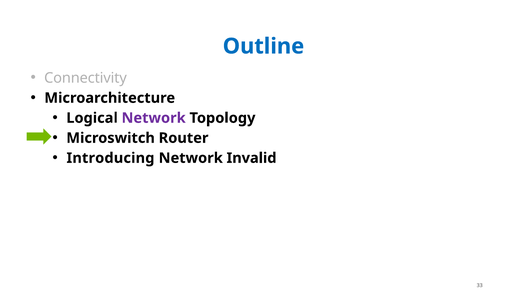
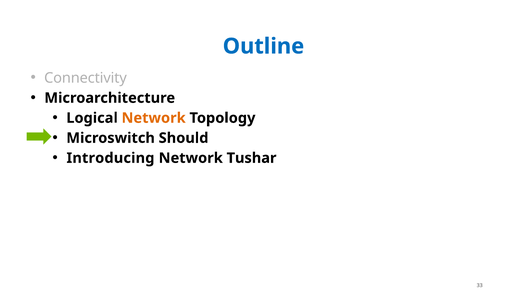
Network at (154, 118) colour: purple -> orange
Router: Router -> Should
Invalid: Invalid -> Tushar
